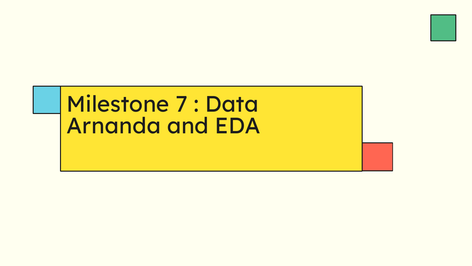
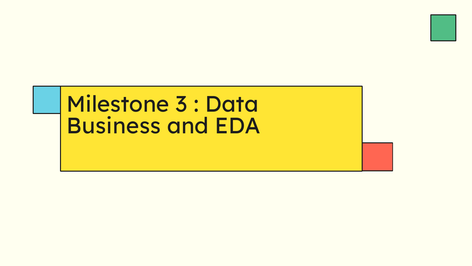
7: 7 -> 3
Arnanda: Arnanda -> Business
